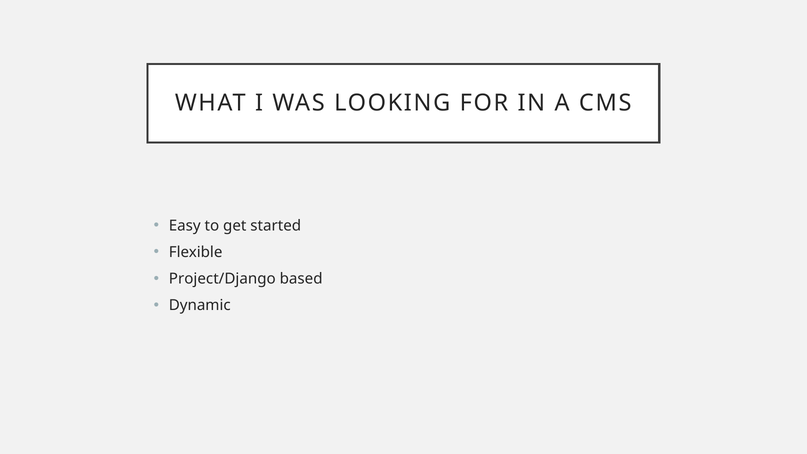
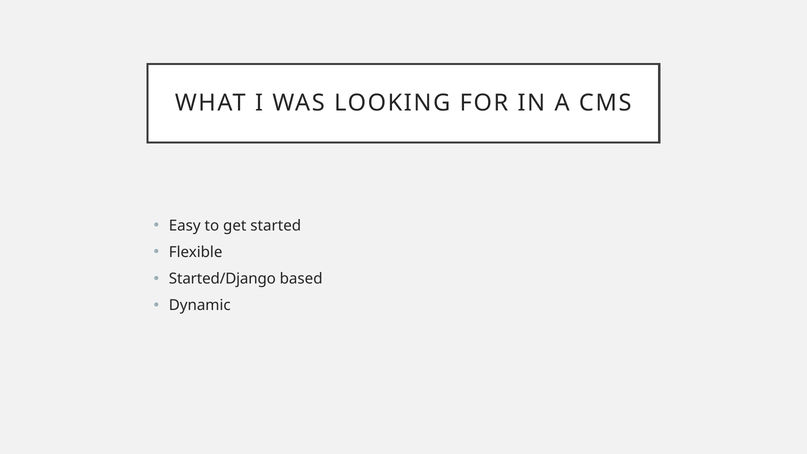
Project/Django: Project/Django -> Started/Django
